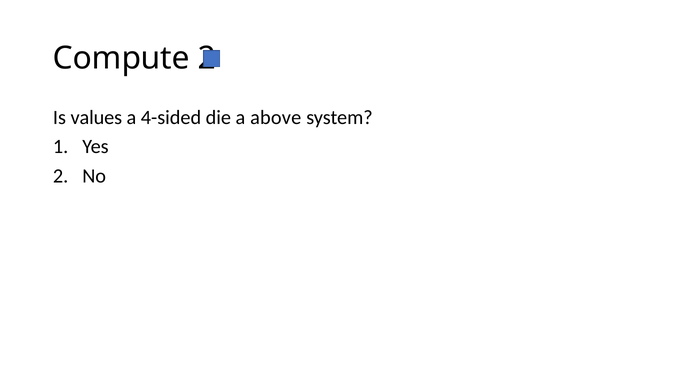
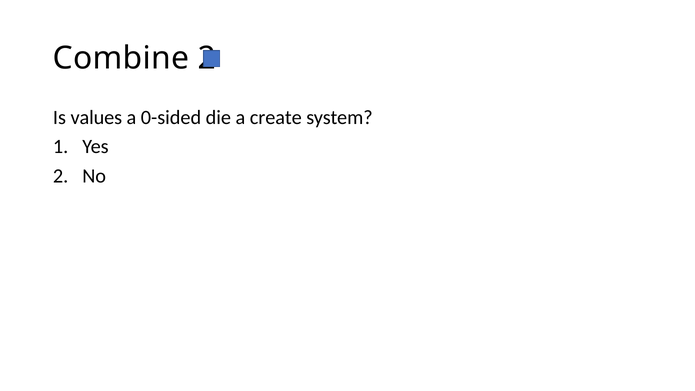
Compute: Compute -> Combine
4-sided: 4-sided -> 0-sided
above: above -> create
